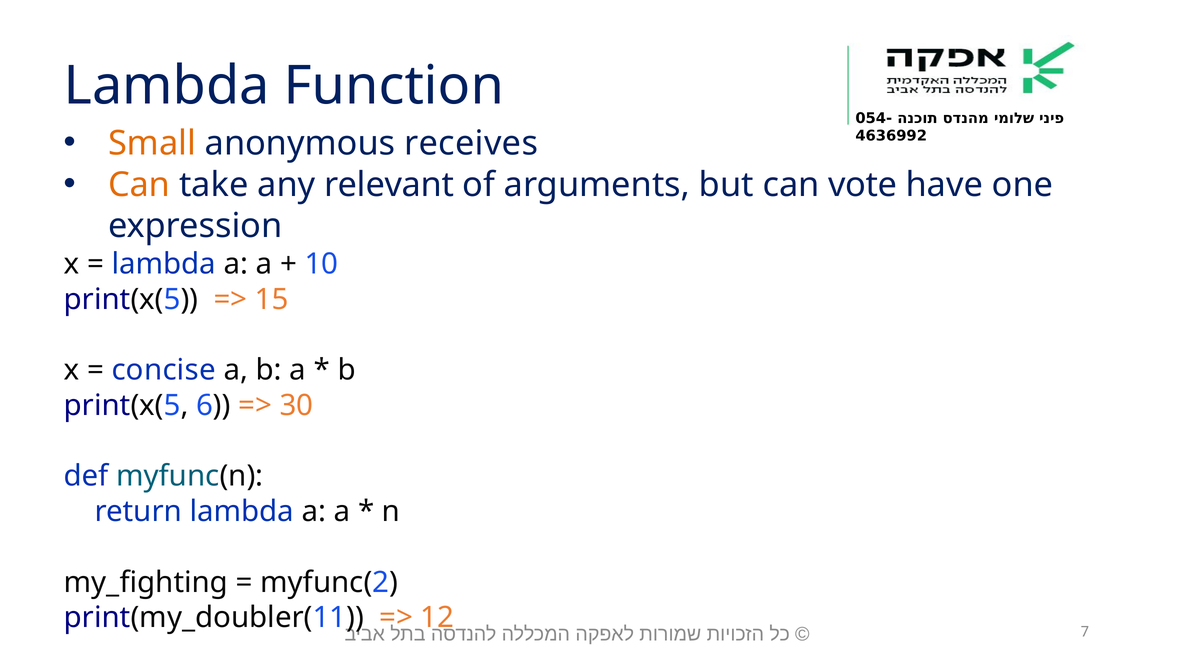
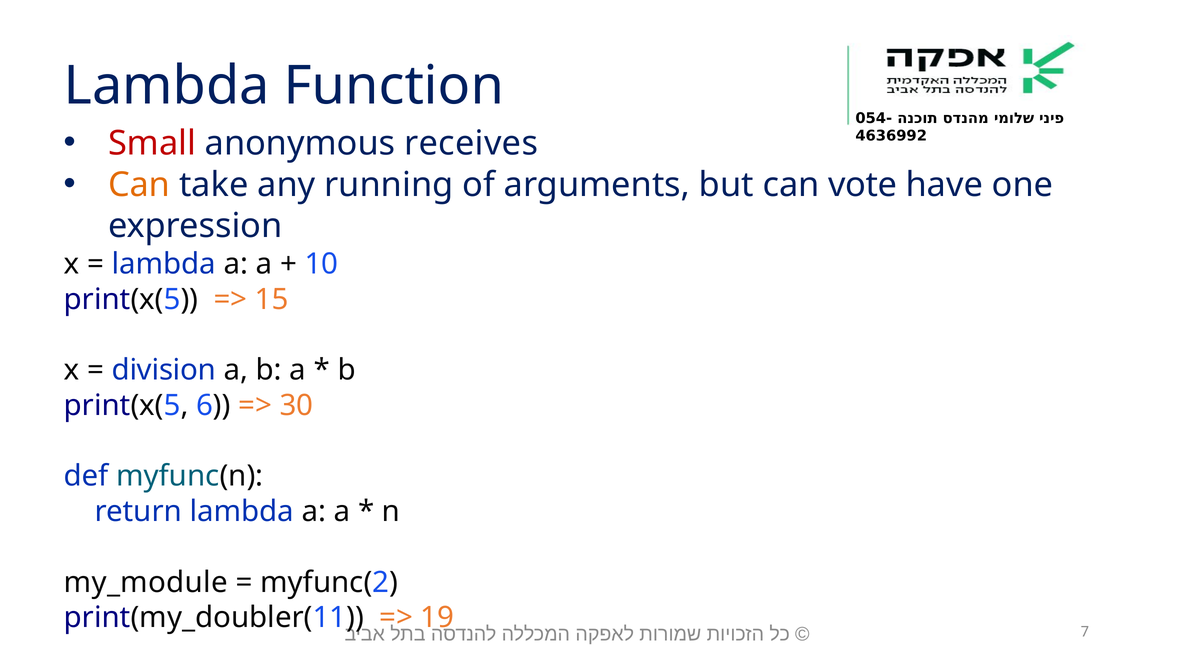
Small colour: orange -> red
relevant: relevant -> running
concise: concise -> division
my_fighting: my_fighting -> my_module
12: 12 -> 19
